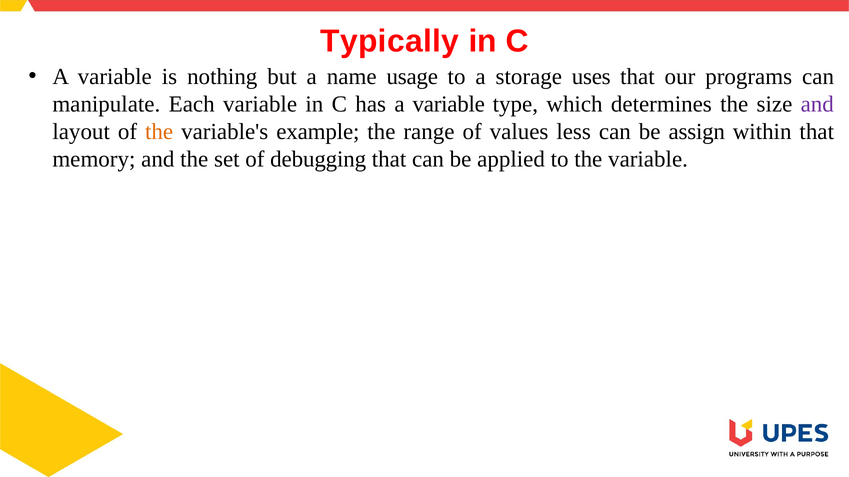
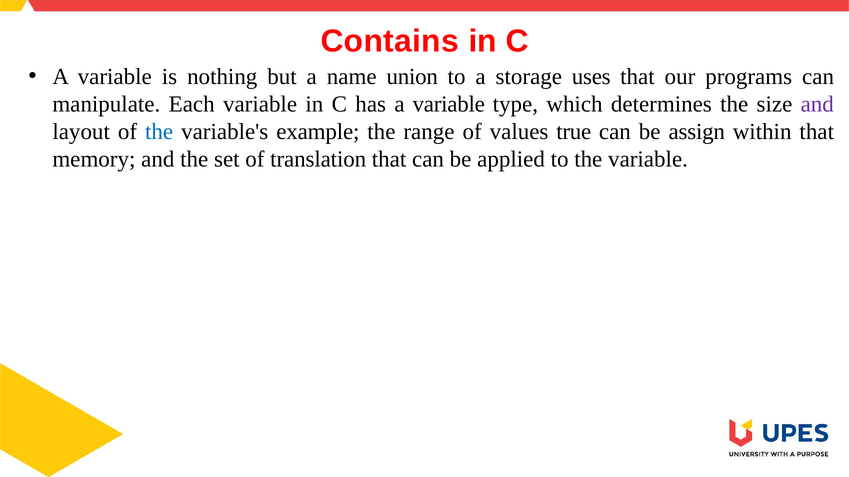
Typically: Typically -> Contains
usage: usage -> union
the at (159, 132) colour: orange -> blue
less: less -> true
debugging: debugging -> translation
